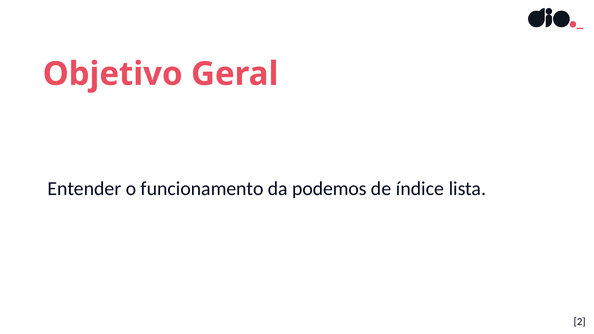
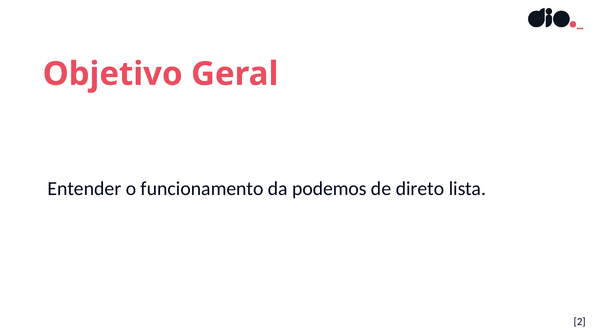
índice: índice -> direto
